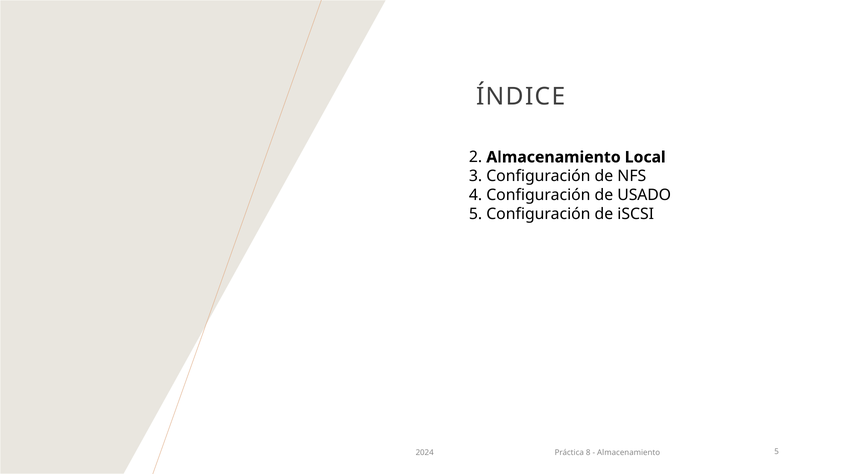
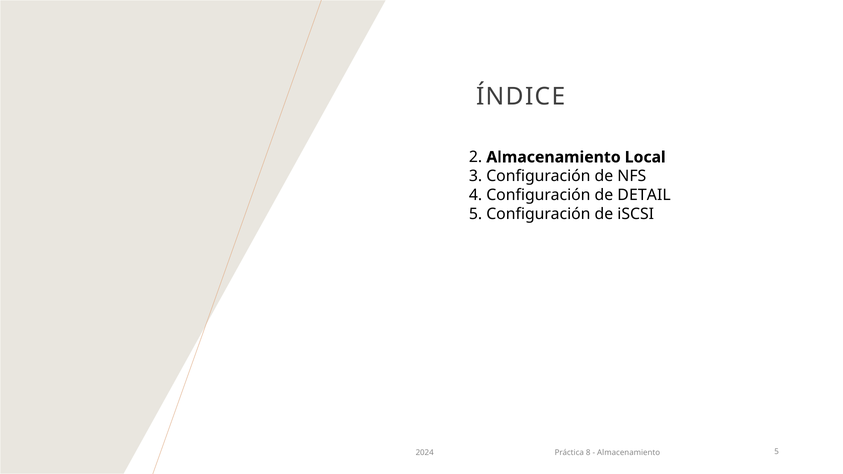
USADO: USADO -> DETAIL
